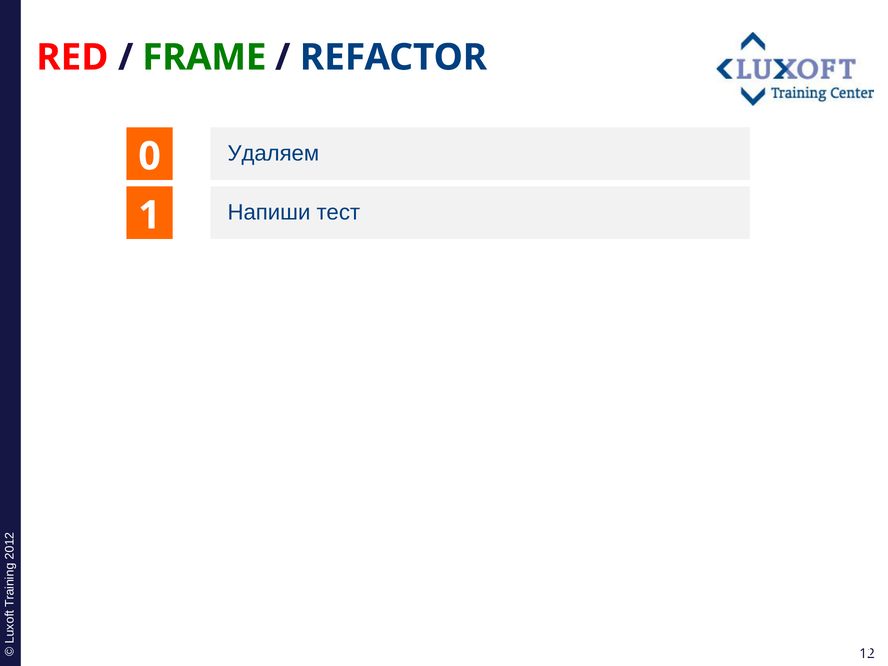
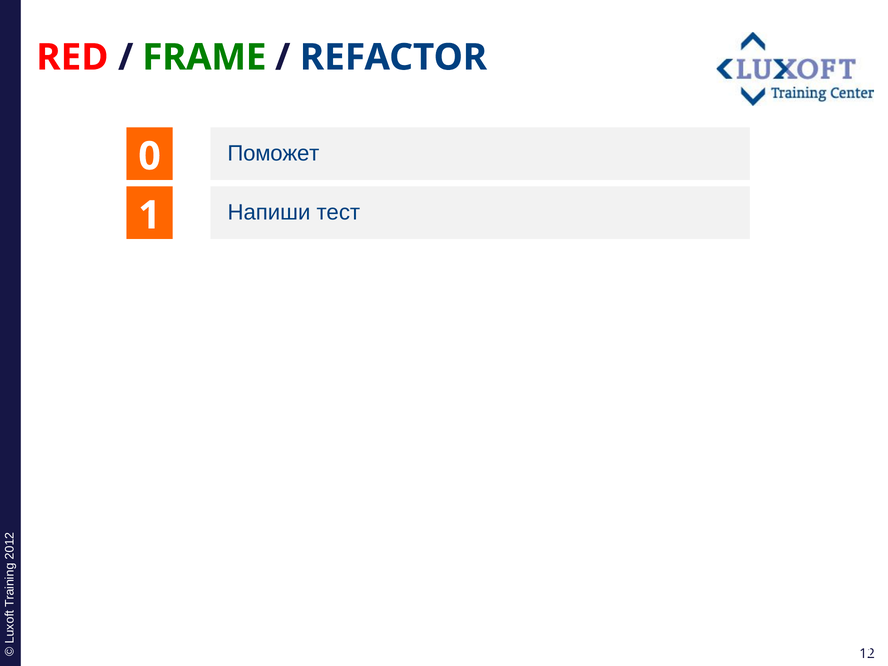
Удаляем: Удаляем -> Поможет
